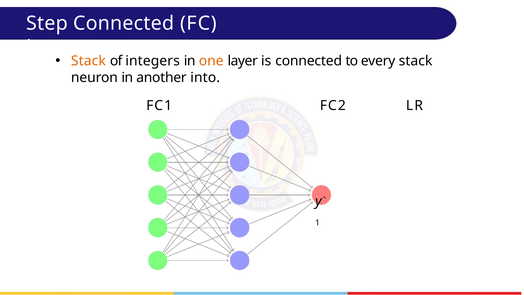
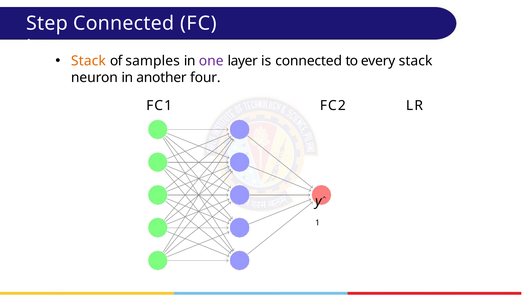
integers: integers -> samples
one colour: orange -> purple
into: into -> four
